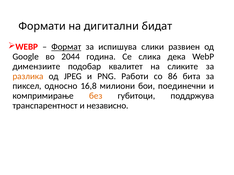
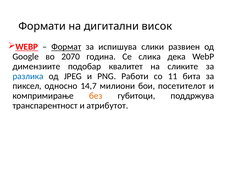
бидат: бидат -> висок
WEBP at (27, 47) underline: none -> present
2044: 2044 -> 2070
разлика colour: orange -> blue
86: 86 -> 11
16,8: 16,8 -> 14,7
поединечни: поединечни -> посетителот
независно: независно -> атрибутот
